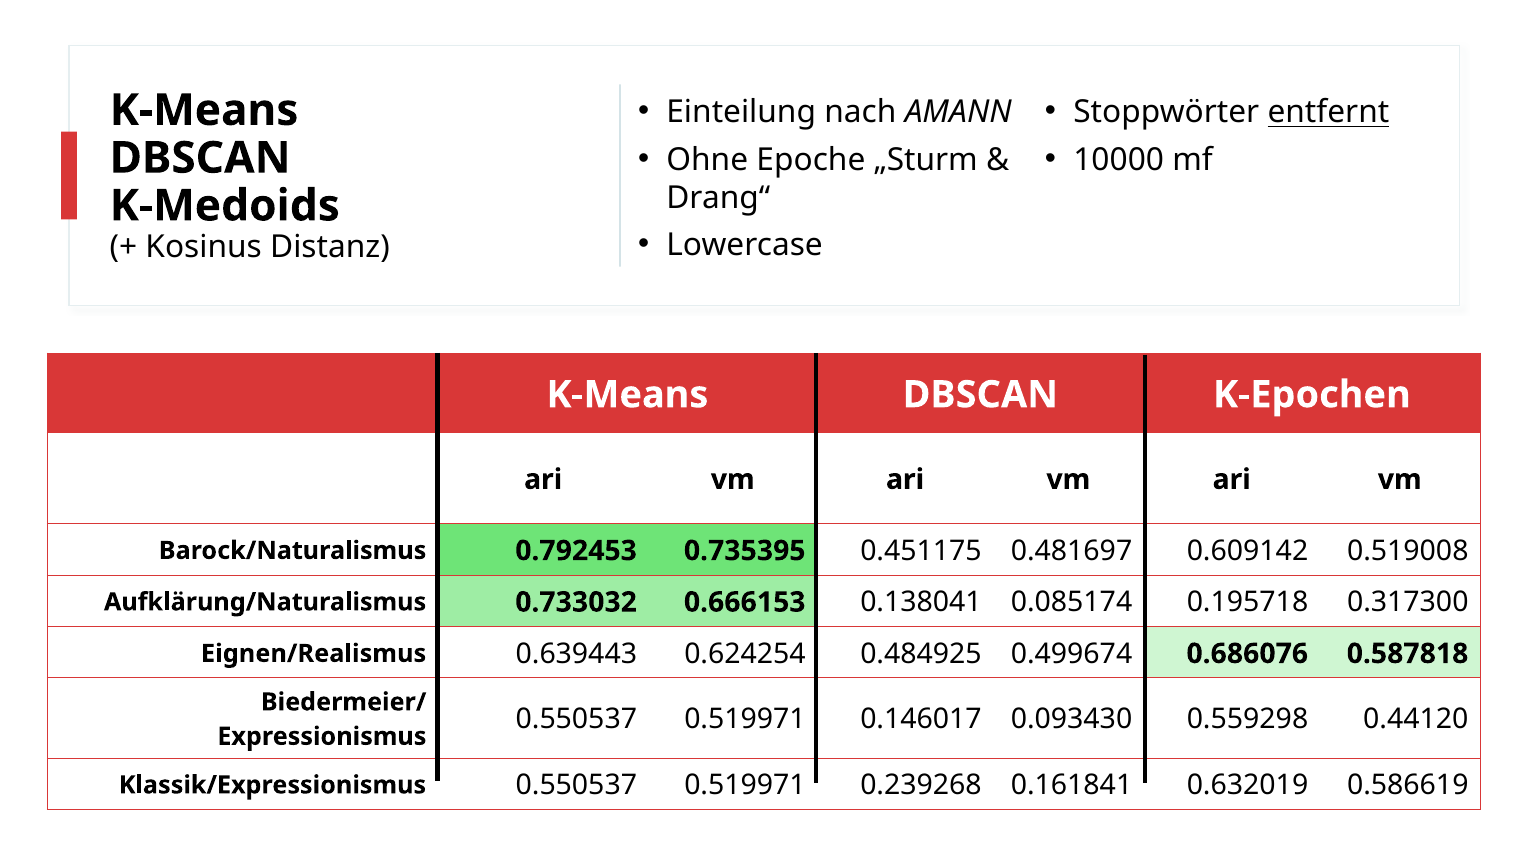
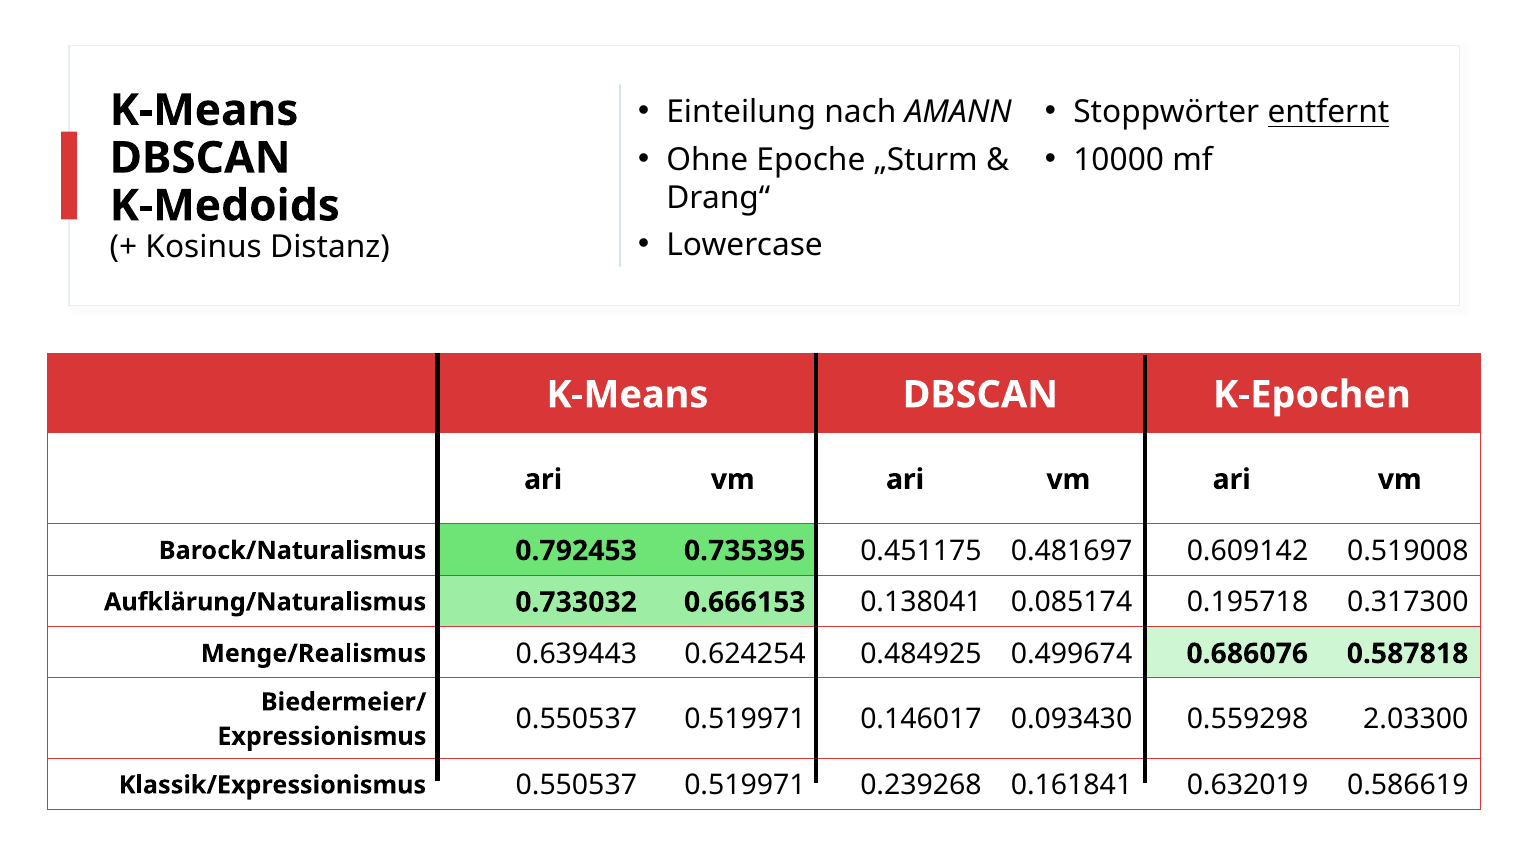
Eignen/Realismus: Eignen/Realismus -> Menge/Realismus
0.44120: 0.44120 -> 2.03300
